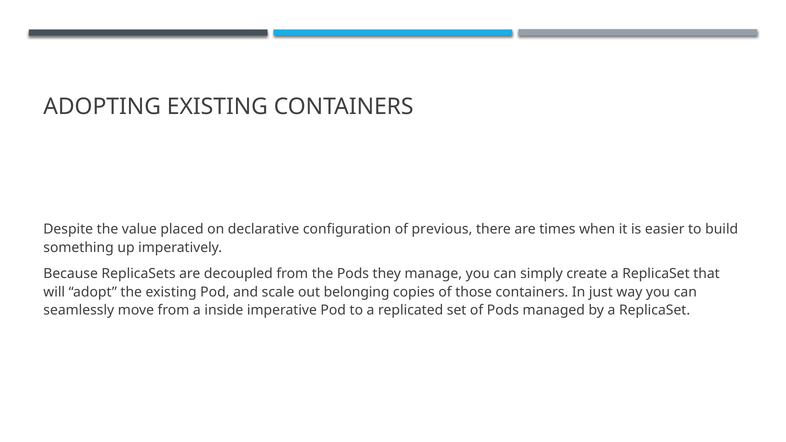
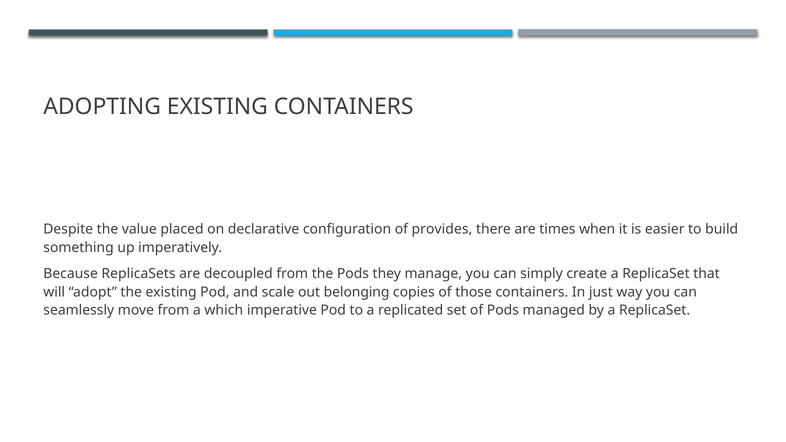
previous: previous -> provides
inside: inside -> which
